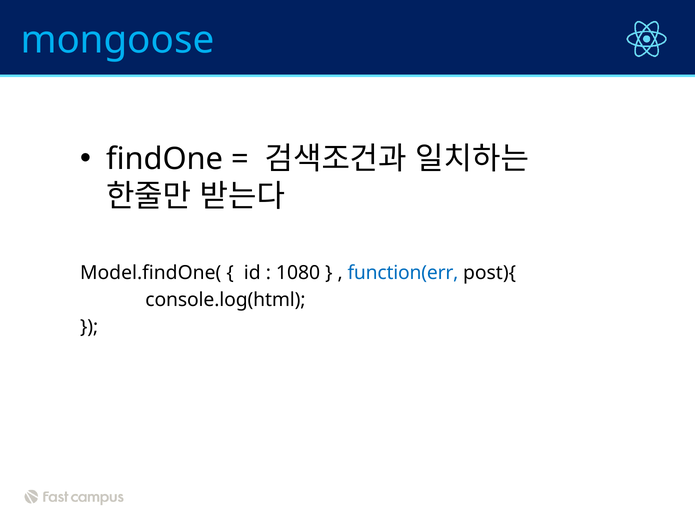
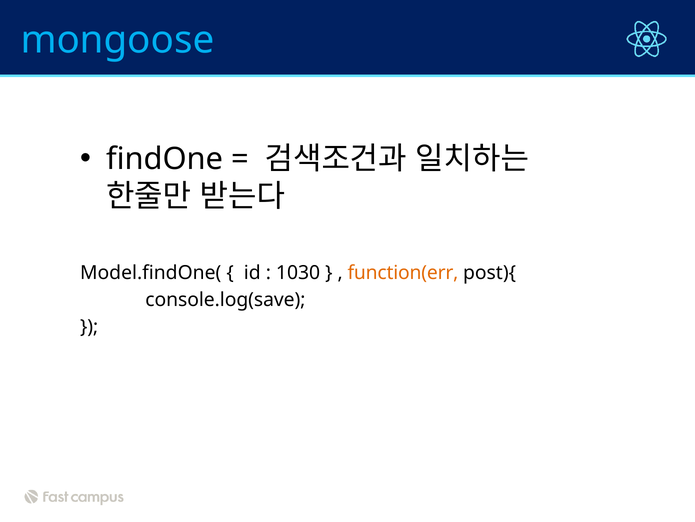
1080: 1080 -> 1030
function(err colour: blue -> orange
console.log(html: console.log(html -> console.log(save
